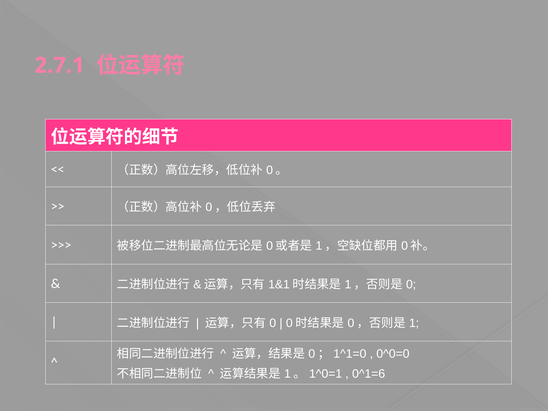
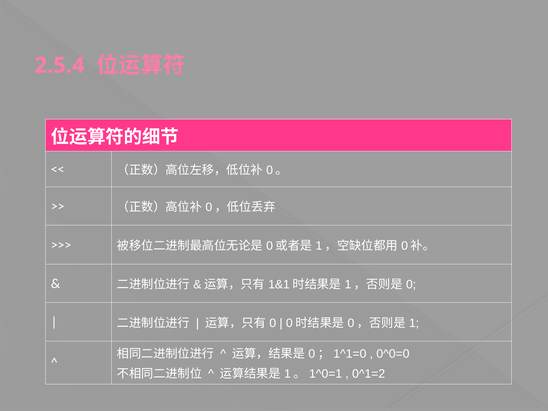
2.7.1: 2.7.1 -> 2.5.4
0^1=6: 0^1=6 -> 0^1=2
